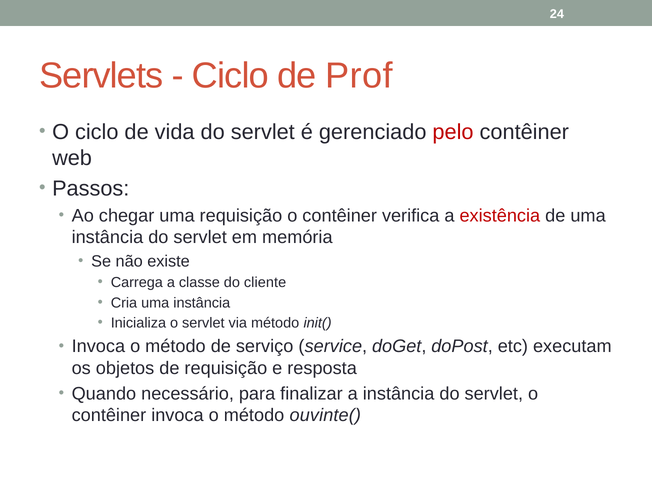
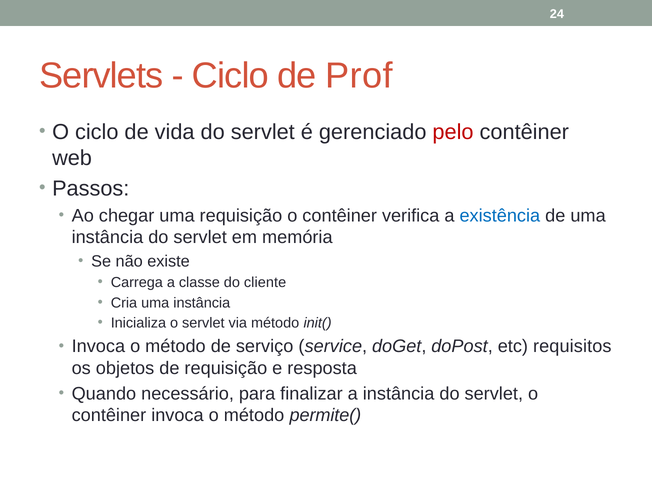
existência colour: red -> blue
executam: executam -> requisitos
ouvinte(: ouvinte( -> permite(
